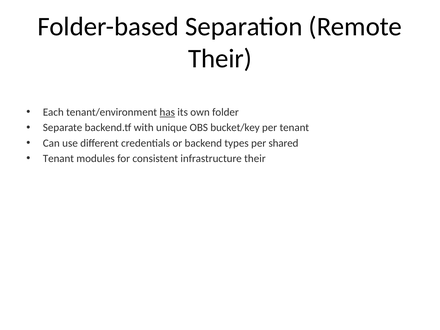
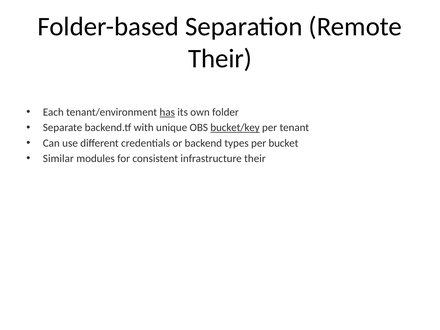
bucket/key underline: none -> present
shared: shared -> bucket
Tenant at (58, 158): Tenant -> Similar
